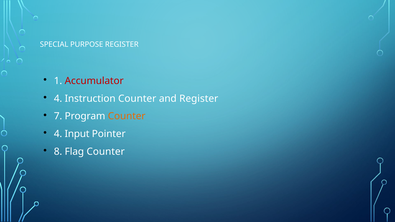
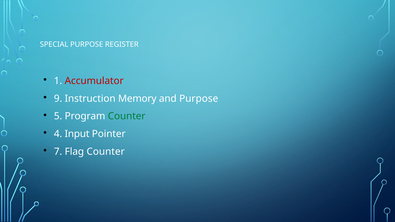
4 at (58, 99): 4 -> 9
Instruction Counter: Counter -> Memory
and Register: Register -> Purpose
7: 7 -> 5
Counter at (127, 116) colour: orange -> green
8: 8 -> 7
